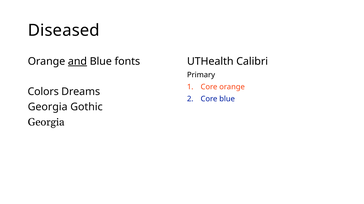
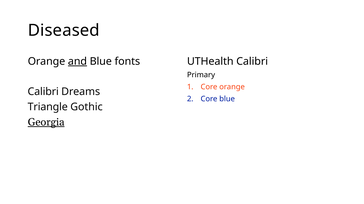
Colors at (43, 92): Colors -> Calibri
Georgia at (48, 107): Georgia -> Triangle
Georgia at (46, 122) underline: none -> present
